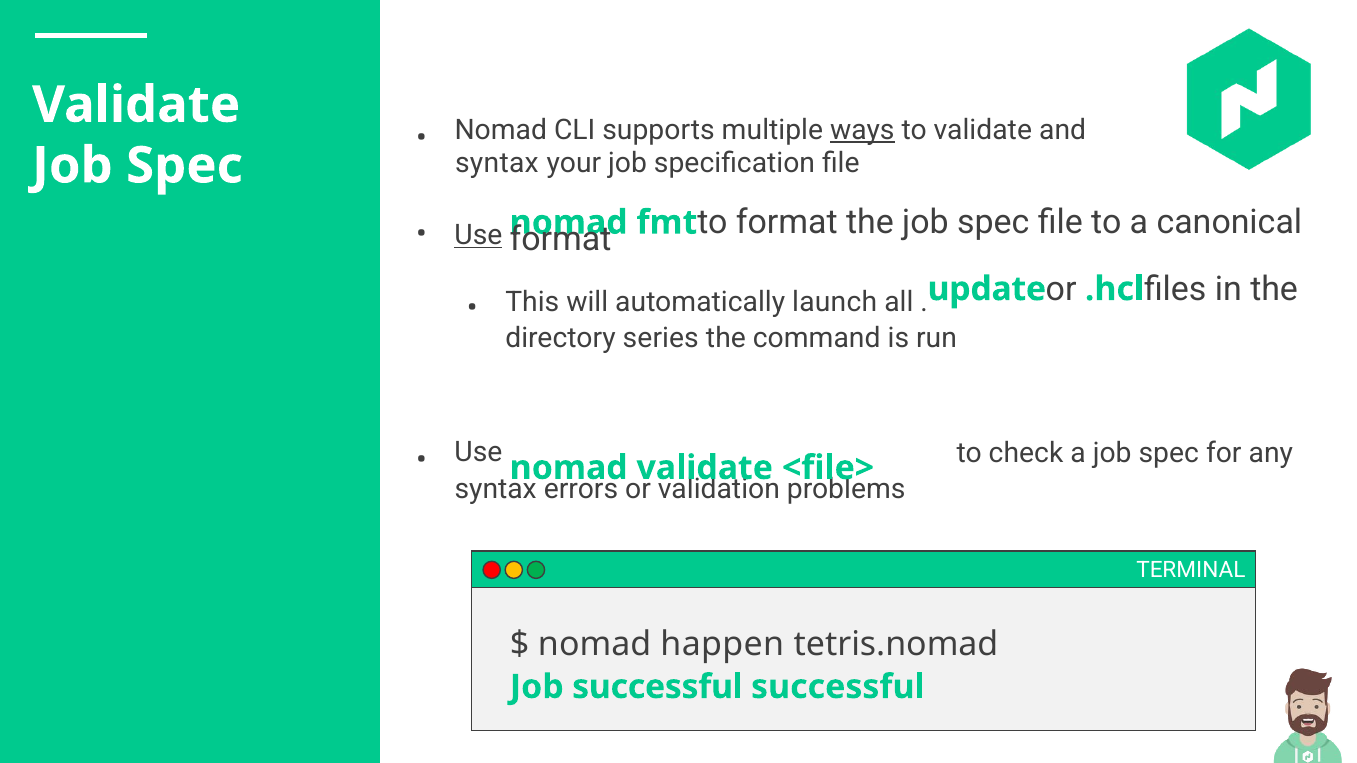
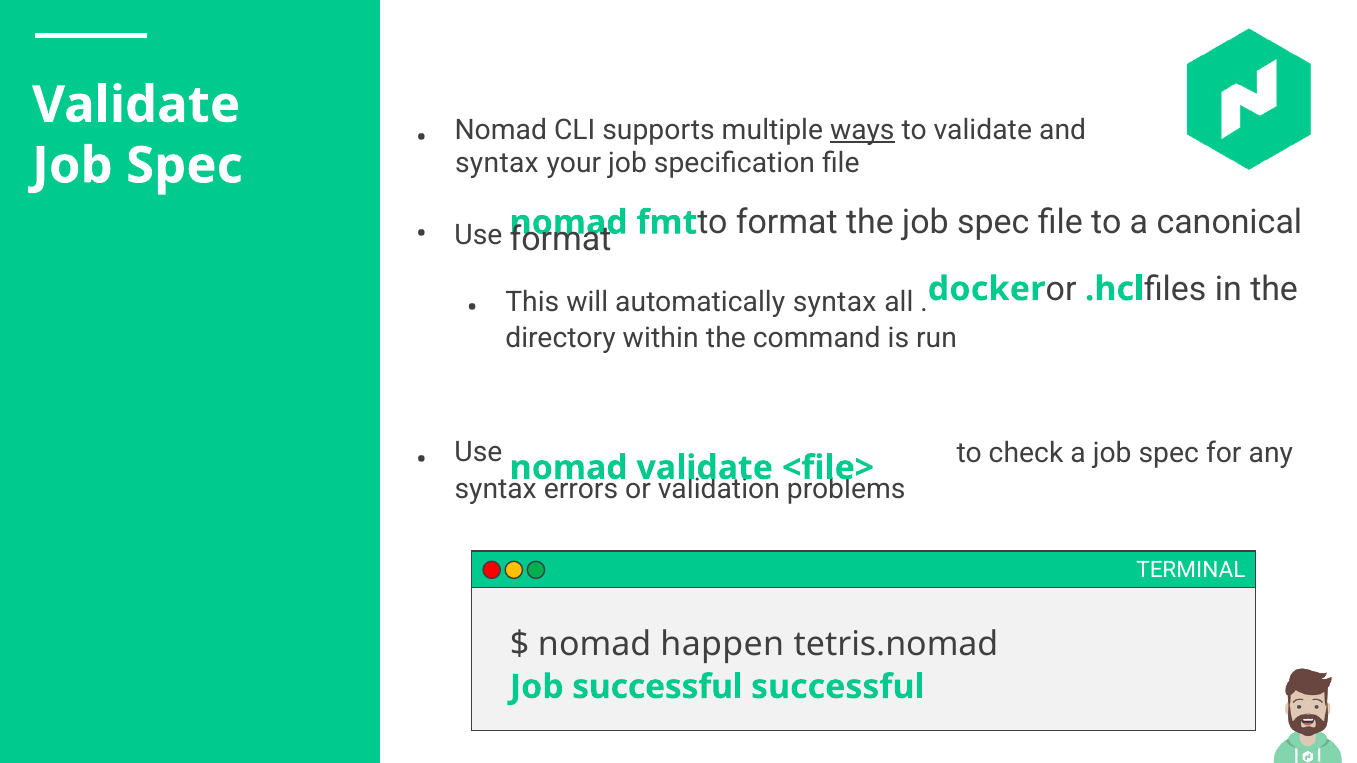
Use at (478, 235) underline: present -> none
automatically launch: launch -> syntax
update: update -> docker
series: series -> within
